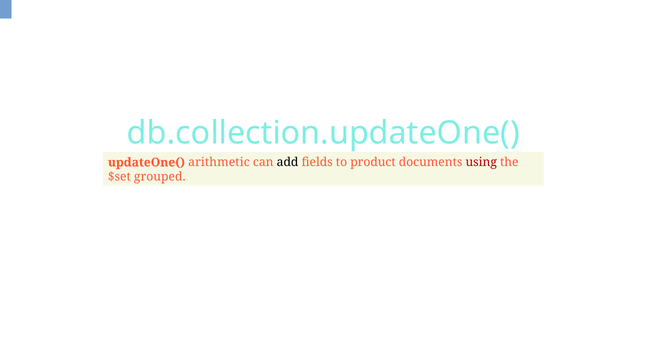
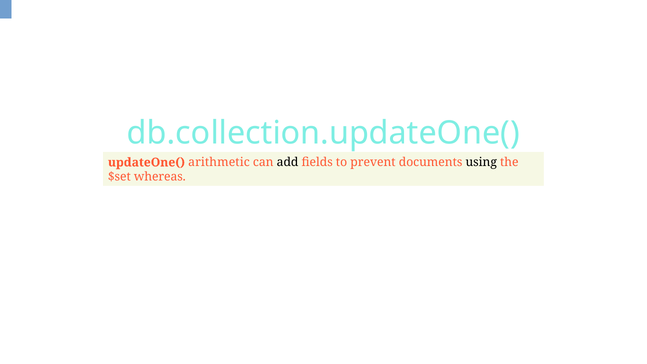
product: product -> prevent
using colour: red -> black
grouped: grouped -> whereas
